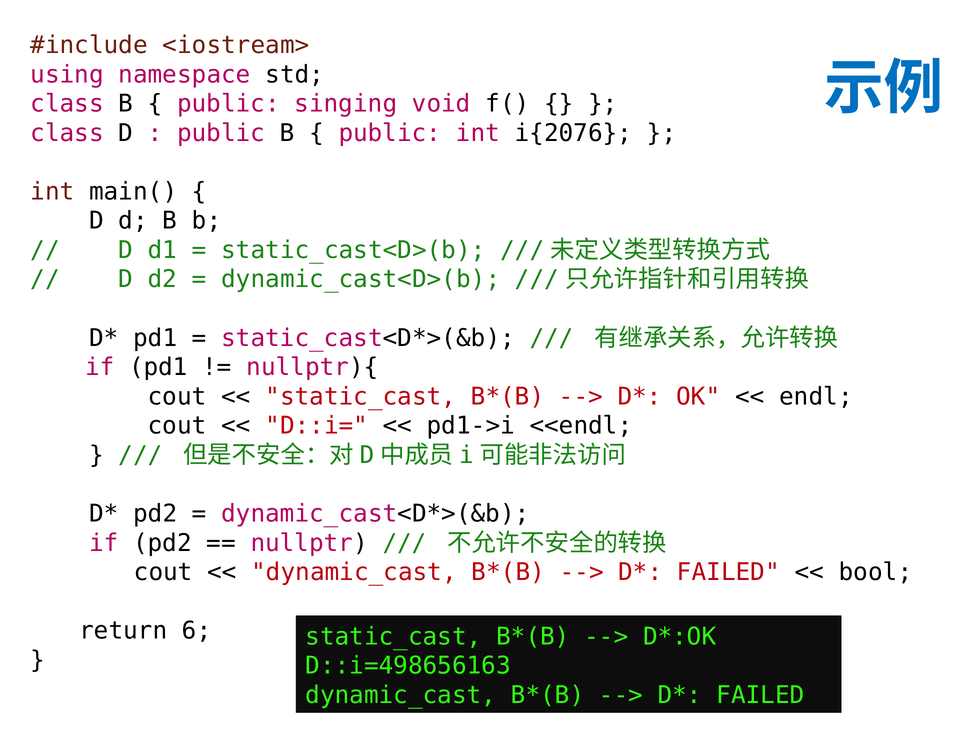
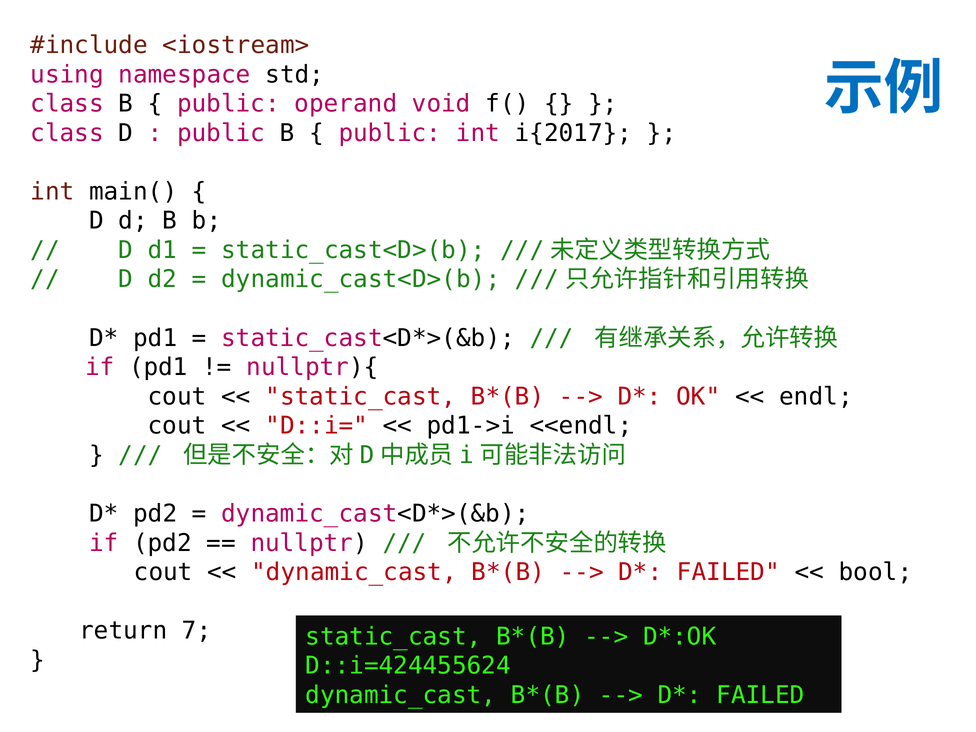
singing: singing -> operand
i{2076: i{2076 -> i{2017
6: 6 -> 7
D::i=498656163: D::i=498656163 -> D::i=424455624
